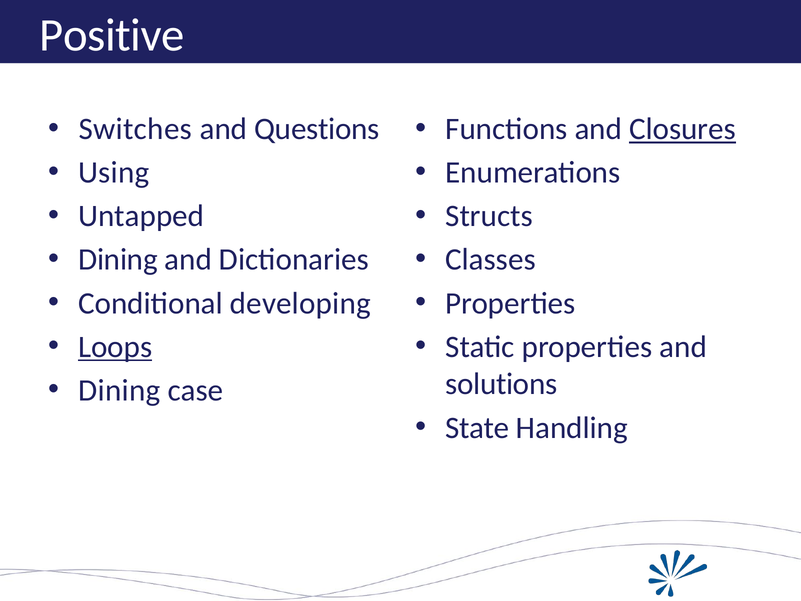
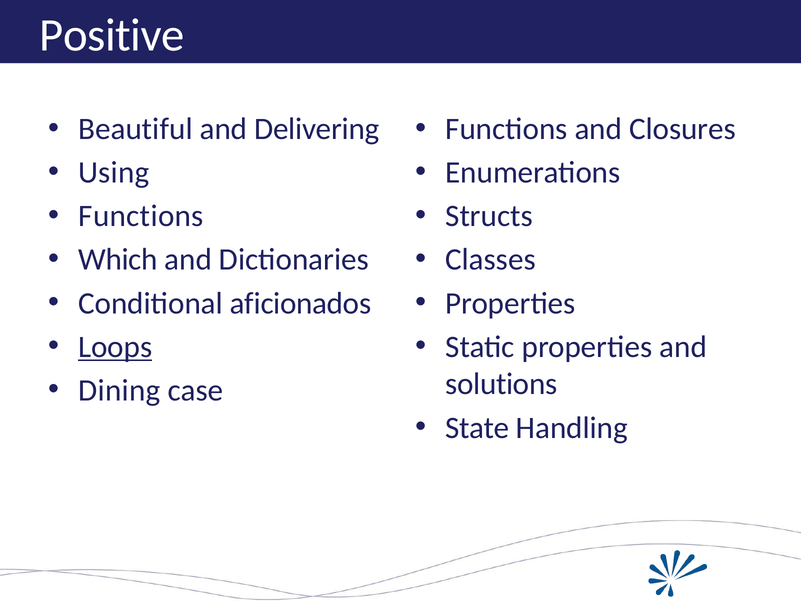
Switches: Switches -> Beautiful
Questions: Questions -> Delivering
Closures underline: present -> none
Untapped at (141, 216): Untapped -> Functions
Dining at (118, 260): Dining -> Which
developing: developing -> aficionados
